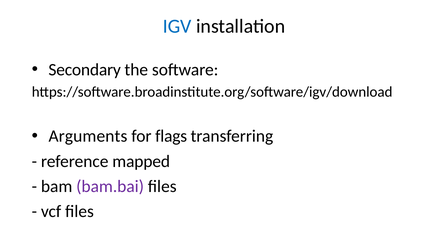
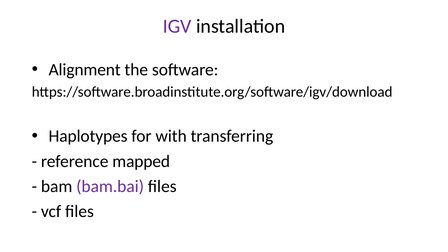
IGV colour: blue -> purple
Secondary: Secondary -> Alignment
Arguments: Arguments -> Haplotypes
flags: flags -> with
